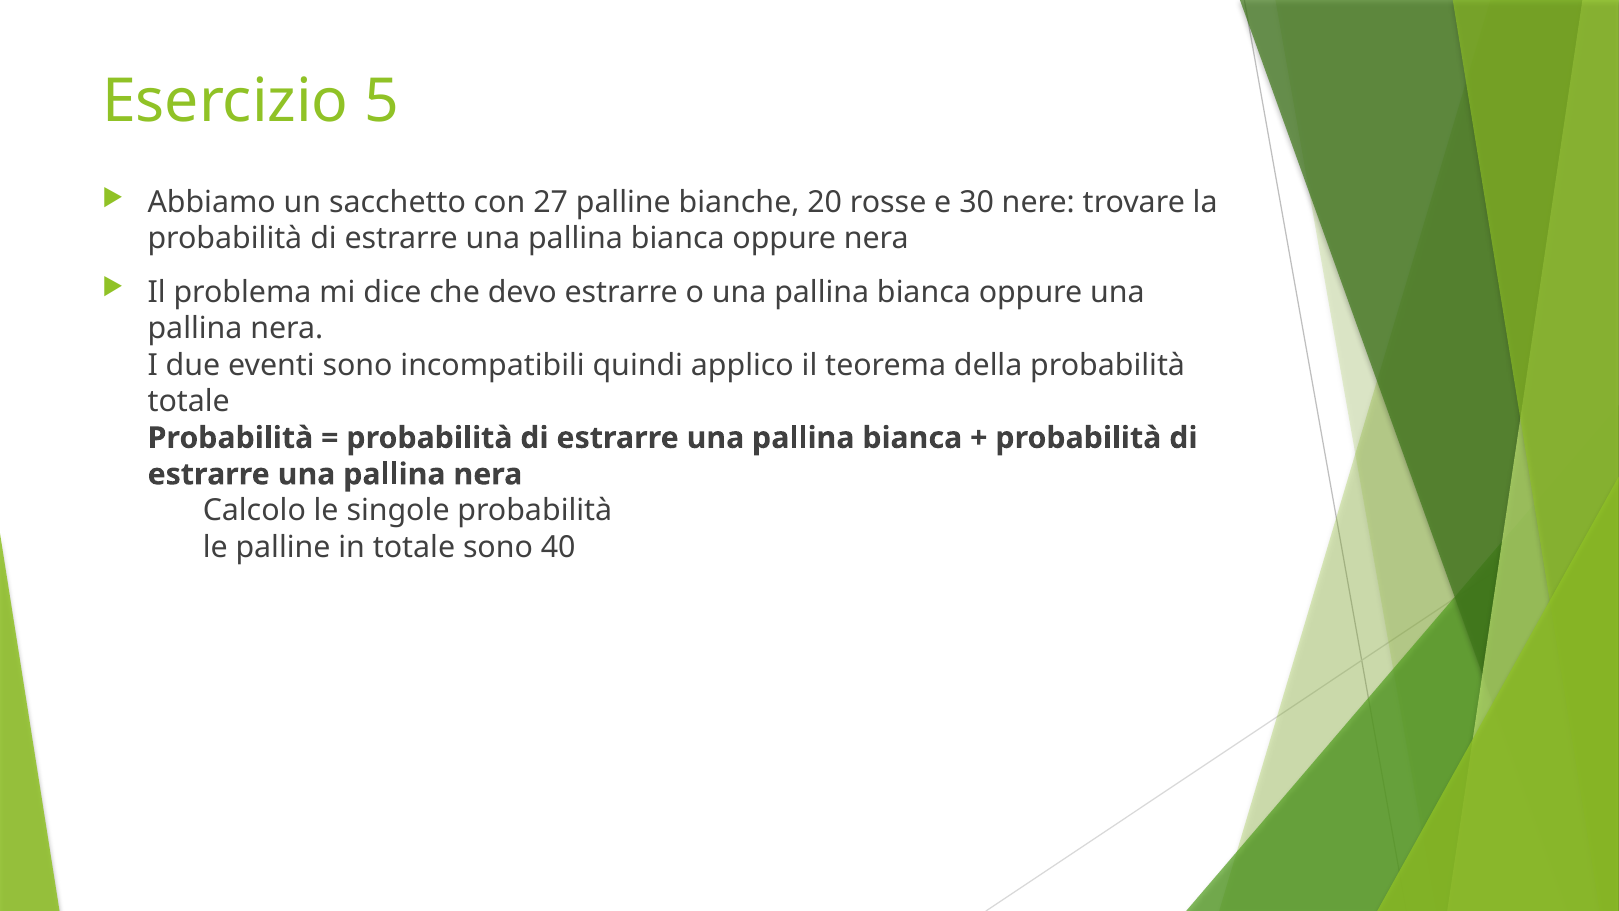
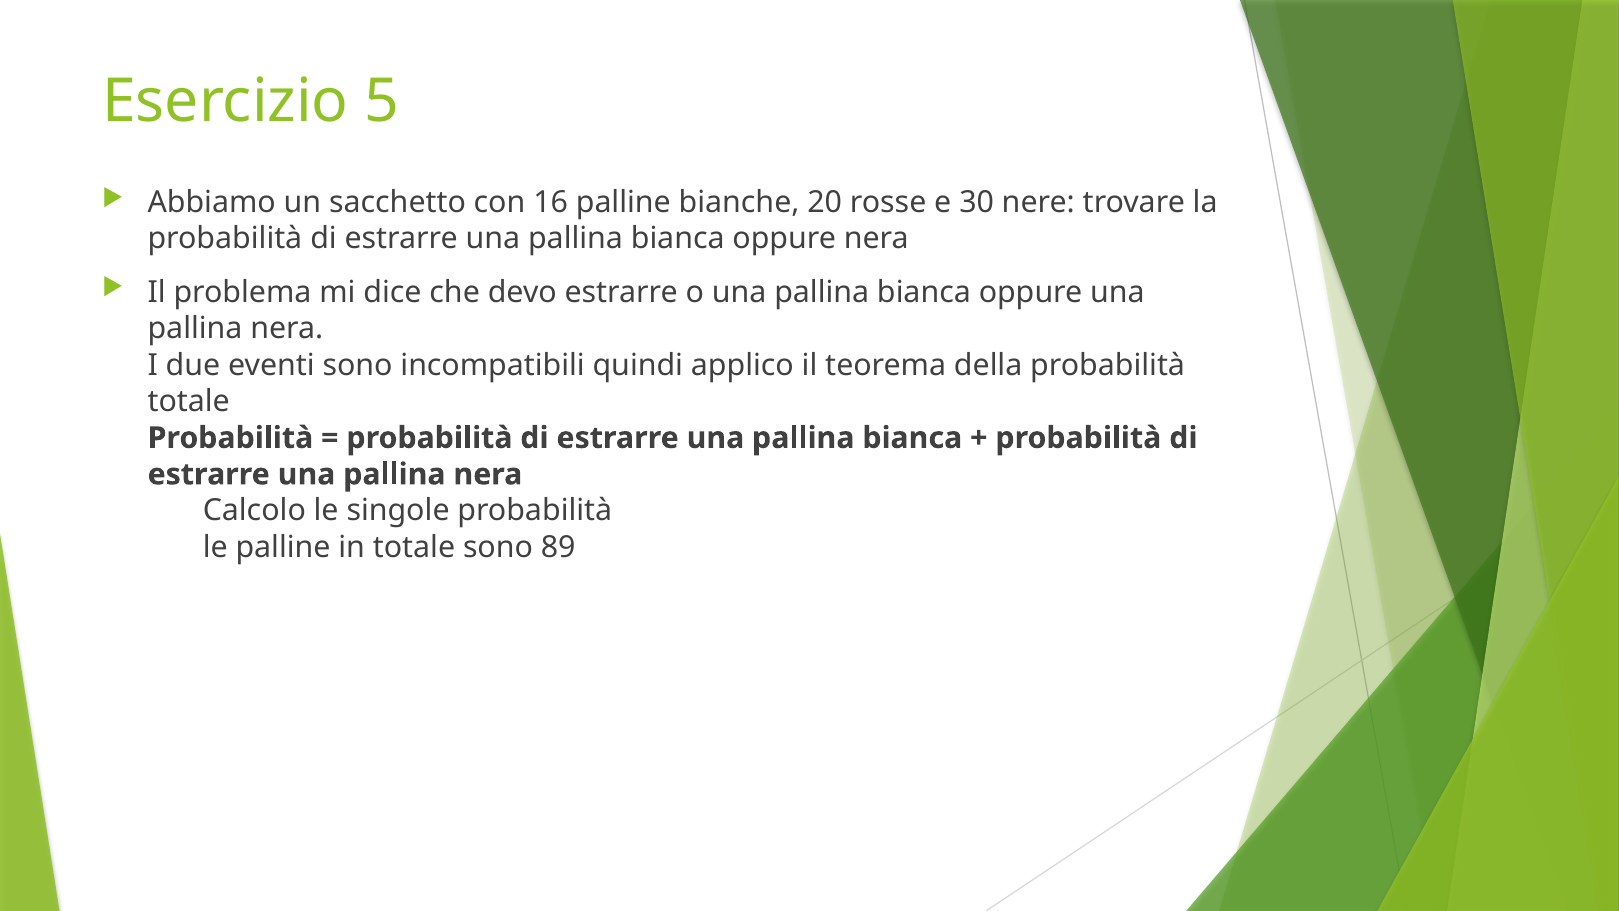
27: 27 -> 16
40: 40 -> 89
